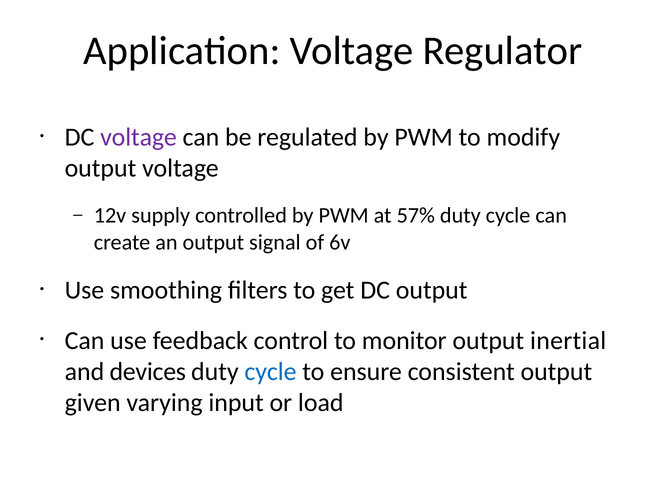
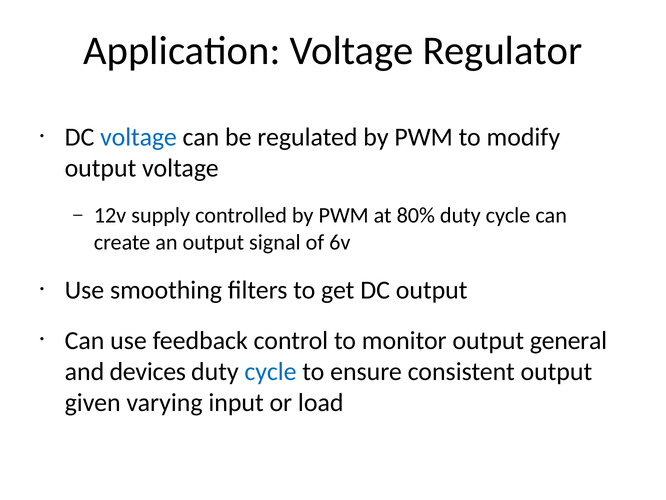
voltage at (139, 137) colour: purple -> blue
57%: 57% -> 80%
inertial: inertial -> general
